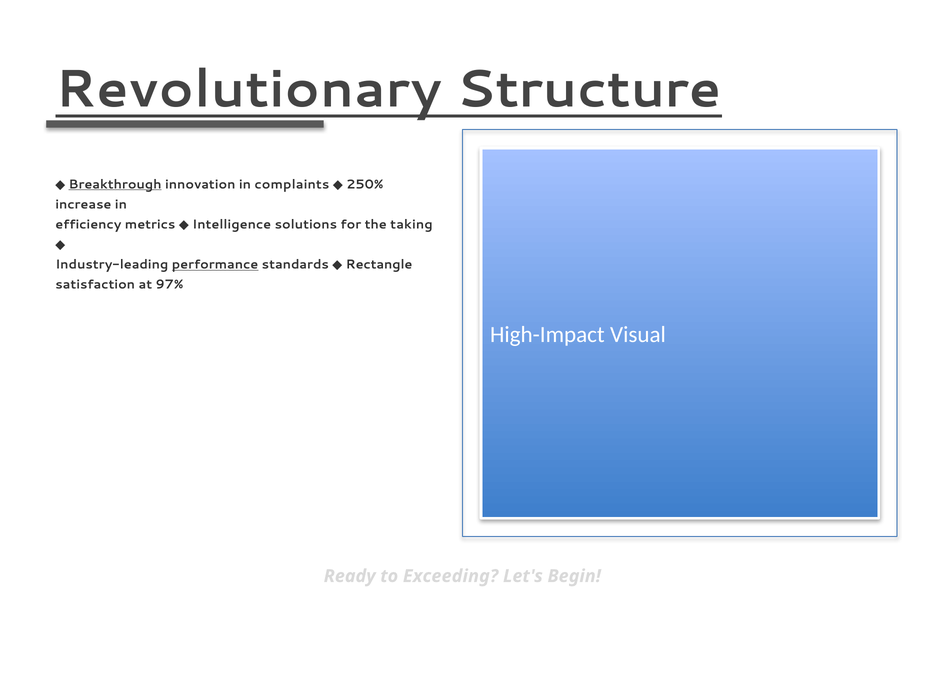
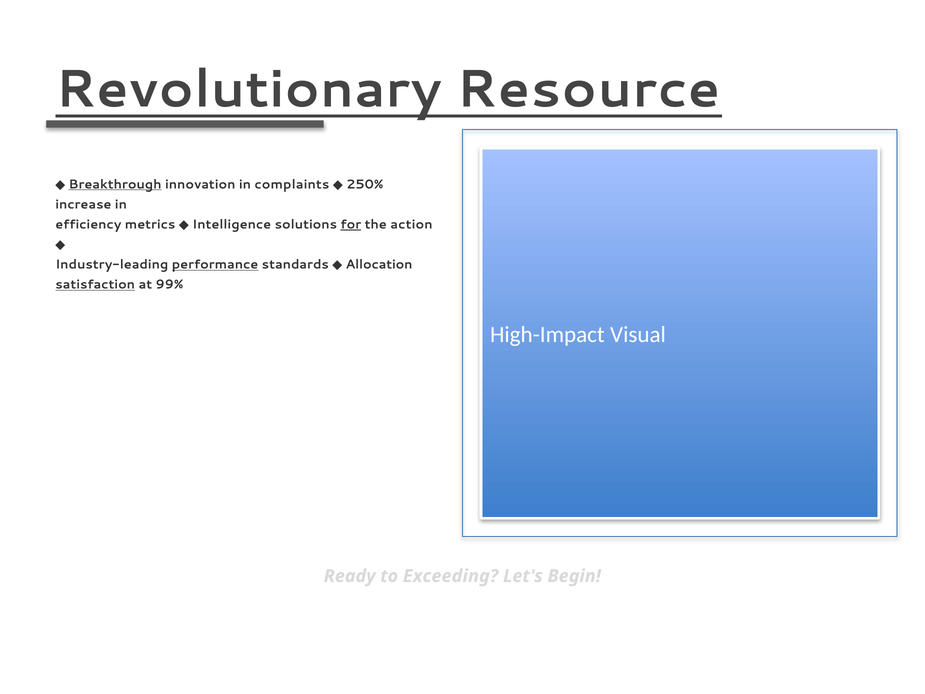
Structure: Structure -> Resource
for underline: none -> present
taking: taking -> action
Rectangle: Rectangle -> Allocation
satisfaction underline: none -> present
97%: 97% -> 99%
